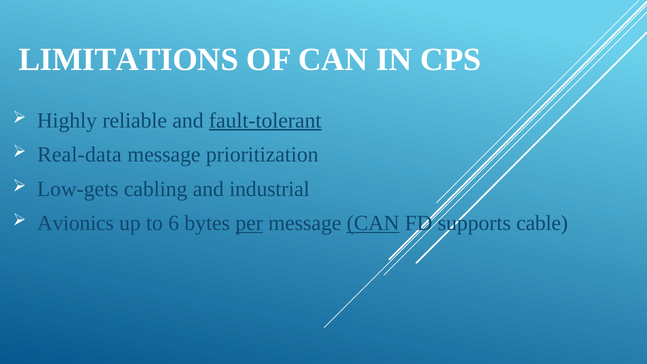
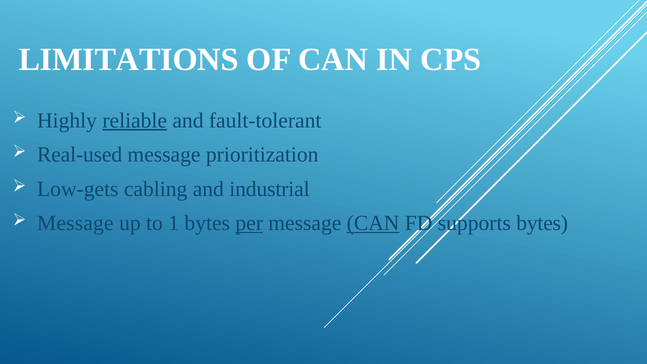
reliable underline: none -> present
fault-tolerant underline: present -> none
Real-data: Real-data -> Real-used
Avionics at (75, 223): Avionics -> Message
6: 6 -> 1
supports cable: cable -> bytes
